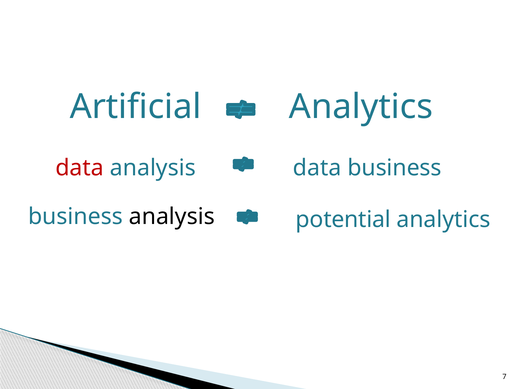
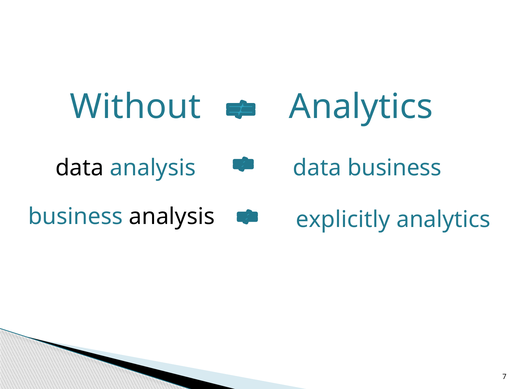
Artificial: Artificial -> Without
data at (80, 168) colour: red -> black
potential: potential -> explicitly
